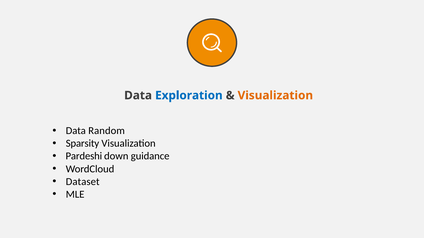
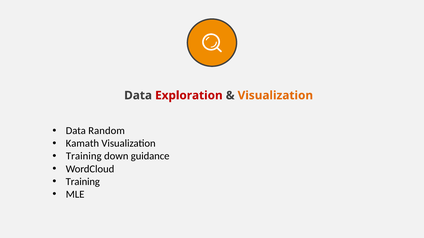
Exploration colour: blue -> red
Sparsity: Sparsity -> Kamath
Pardeshi at (84, 156): Pardeshi -> Training
Dataset at (83, 182): Dataset -> Training
